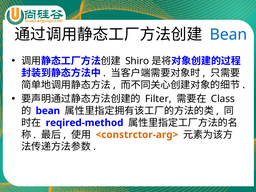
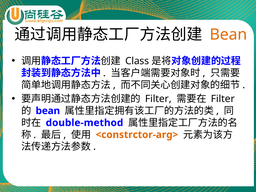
Bean at (228, 34) colour: blue -> orange
Shiro: Shiro -> Class
Class at (223, 99): Class -> Filter
reqired-method: reqired-method -> double-method
